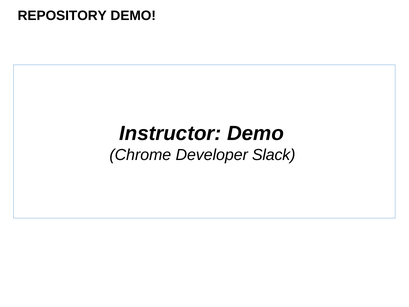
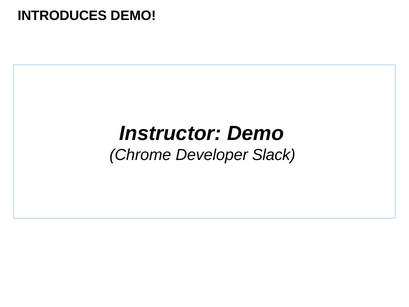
REPOSITORY: REPOSITORY -> INTRODUCES
